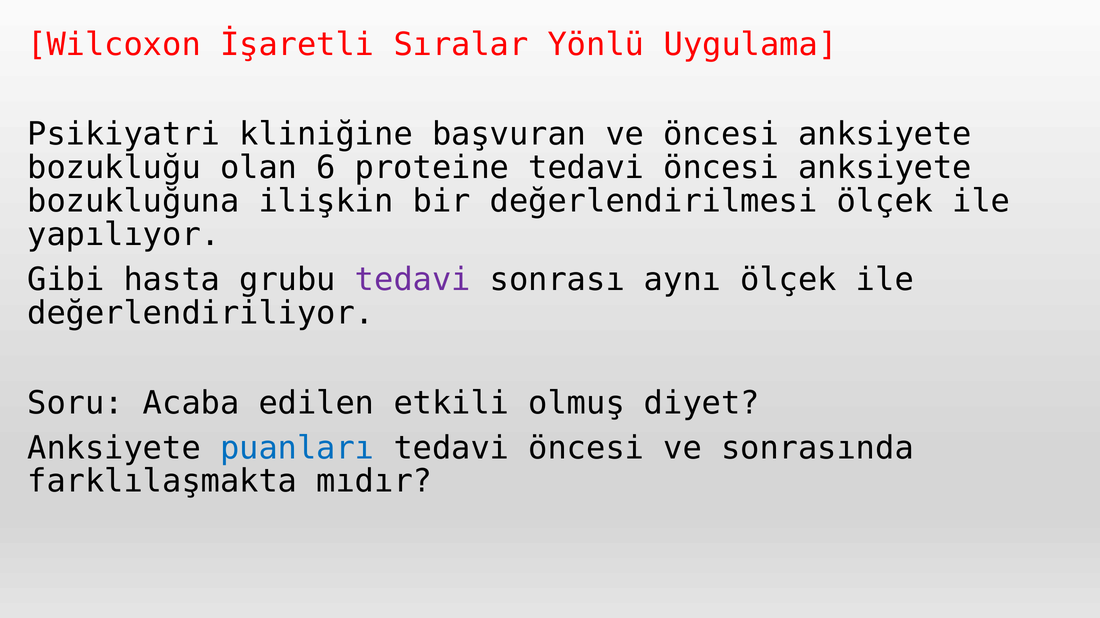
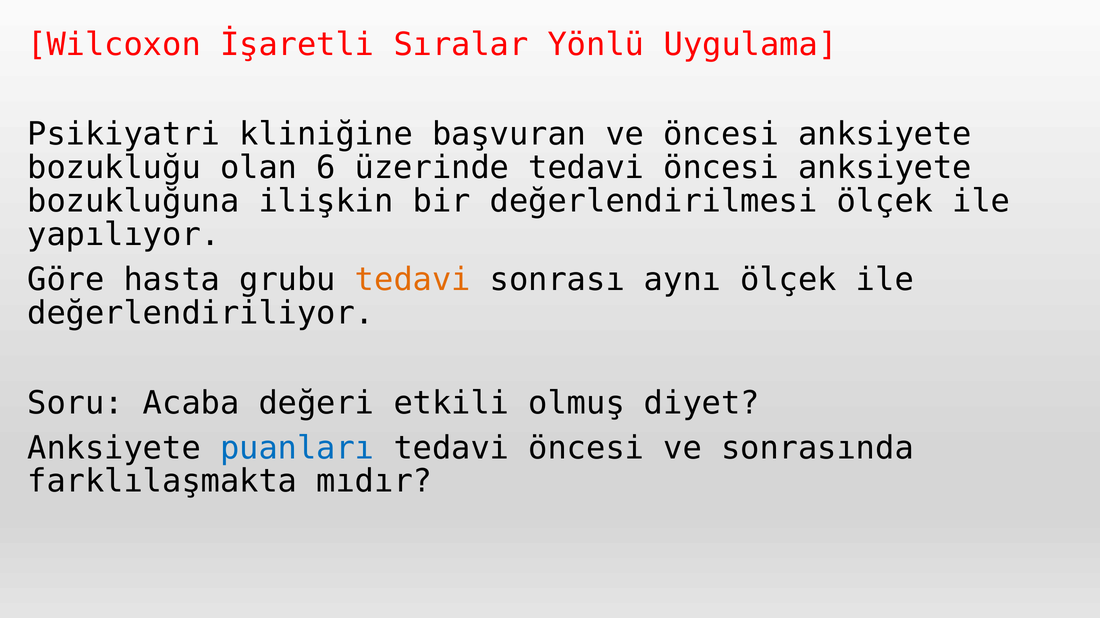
proteine: proteine -> üzerinde
Gibi: Gibi -> Göre
tedavi at (413, 280) colour: purple -> orange
edilen: edilen -> değeri
